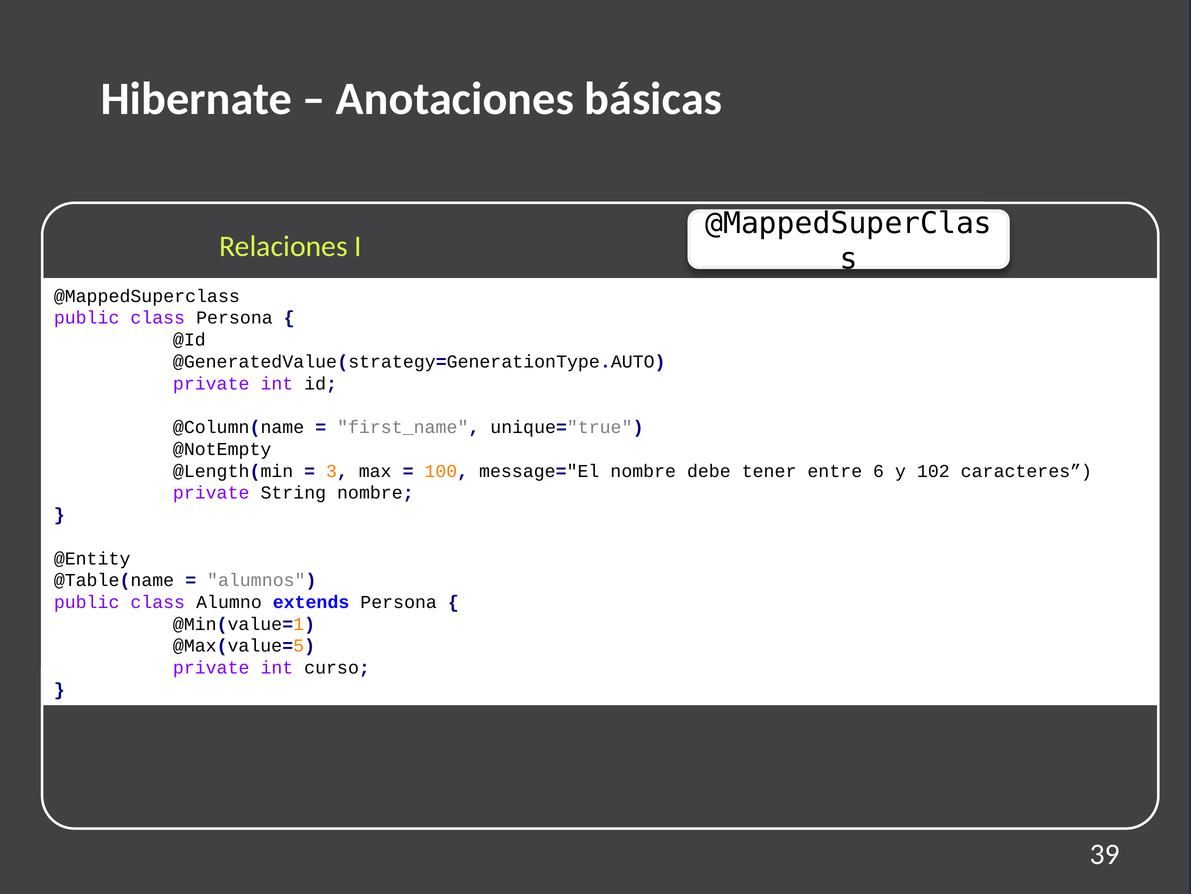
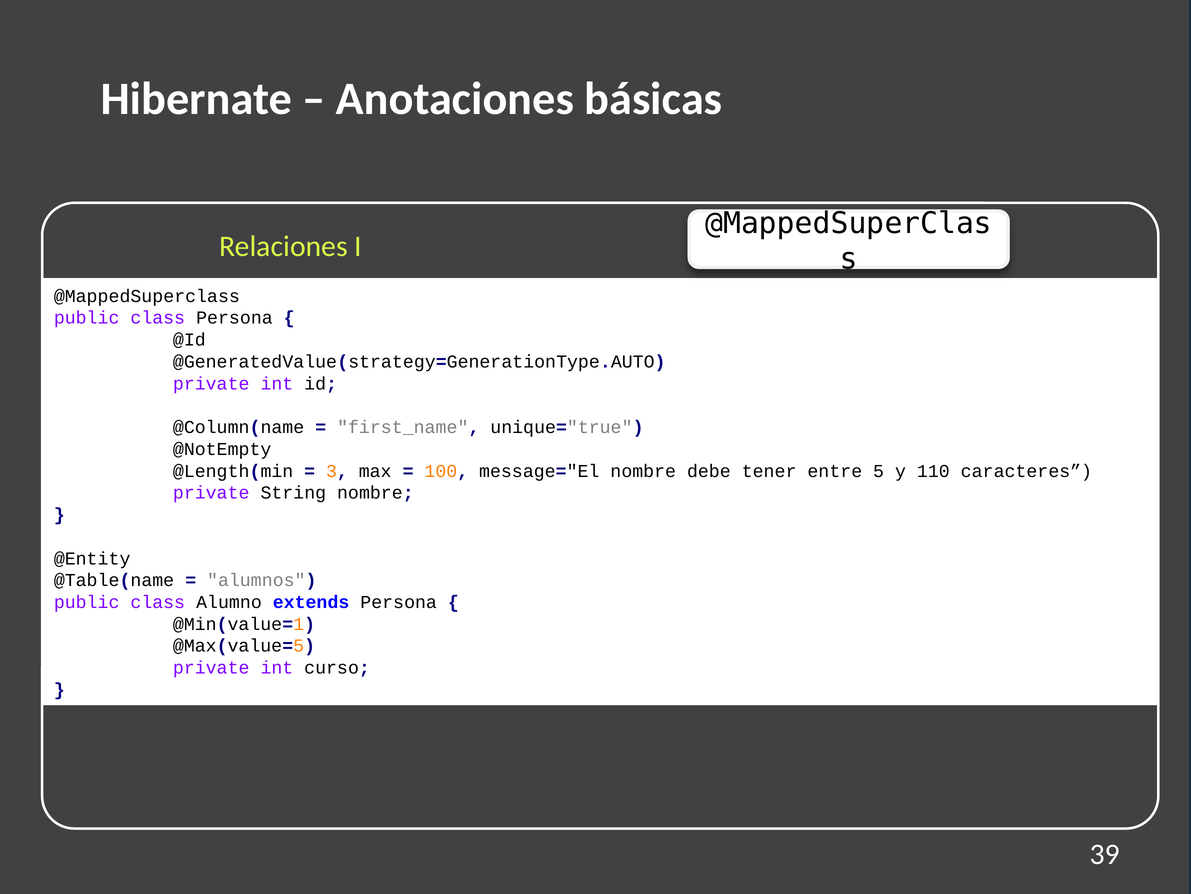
6: 6 -> 5
102: 102 -> 110
